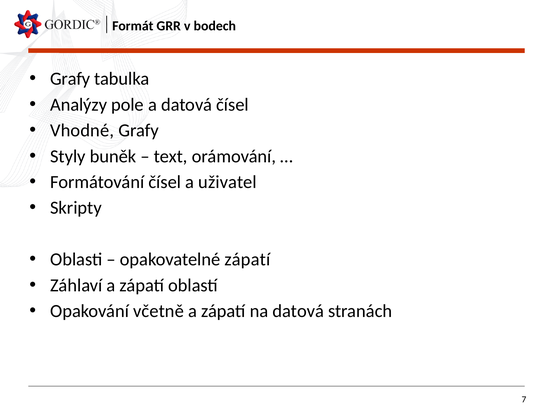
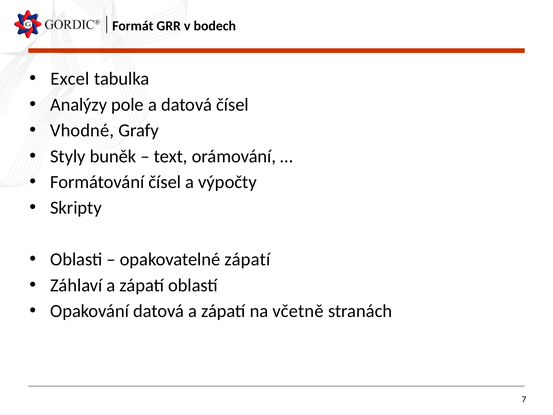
Grafy at (70, 79): Grafy -> Excel
uživatel: uživatel -> výpočty
Opakování včetně: včetně -> datová
na datová: datová -> včetně
